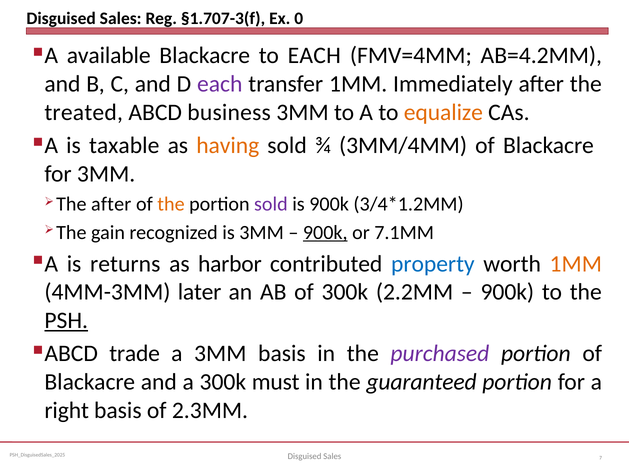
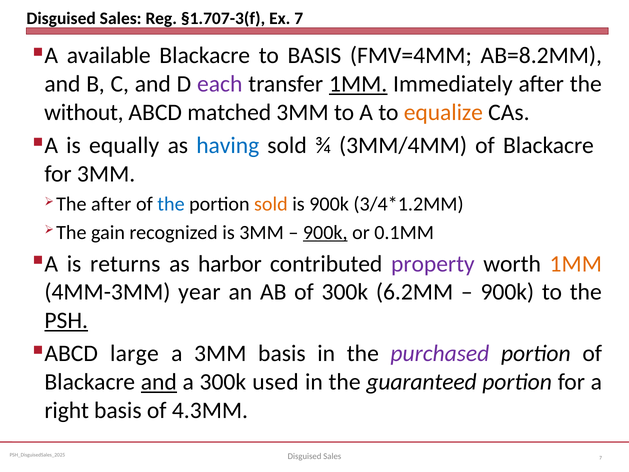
Ex 0: 0 -> 7
to EACH: EACH -> BASIS
AB=4.2MM: AB=4.2MM -> AB=8.2MM
1MM at (358, 84) underline: none -> present
treated: treated -> without
business: business -> matched
taxable: taxable -> equally
having colour: orange -> blue
the at (171, 204) colour: orange -> blue
sold at (271, 204) colour: purple -> orange
7.1MM: 7.1MM -> 0.1MM
property colour: blue -> purple
later: later -> year
2.2MM: 2.2MM -> 6.2MM
trade: trade -> large
and at (159, 382) underline: none -> present
must: must -> used
2.3MM: 2.3MM -> 4.3MM
